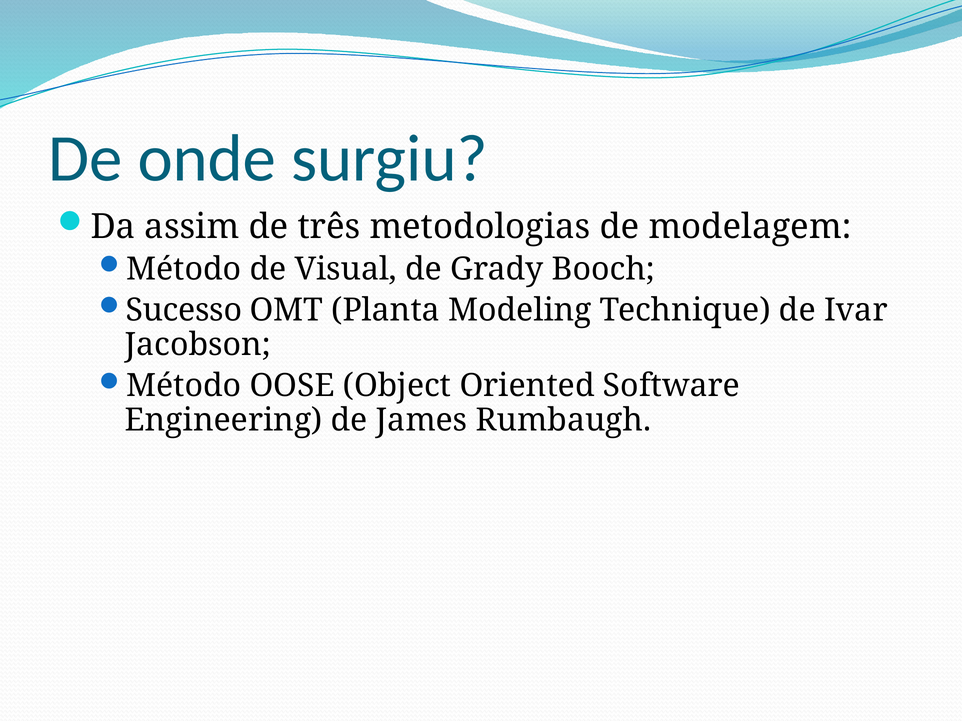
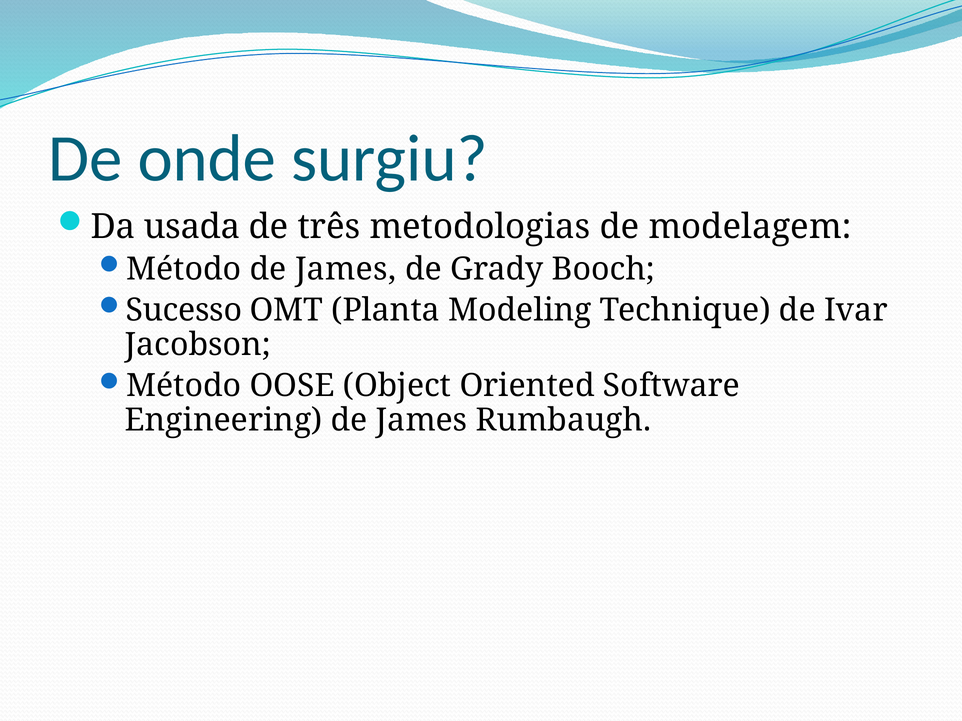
assim: assim -> usada
Método de Visual: Visual -> James
